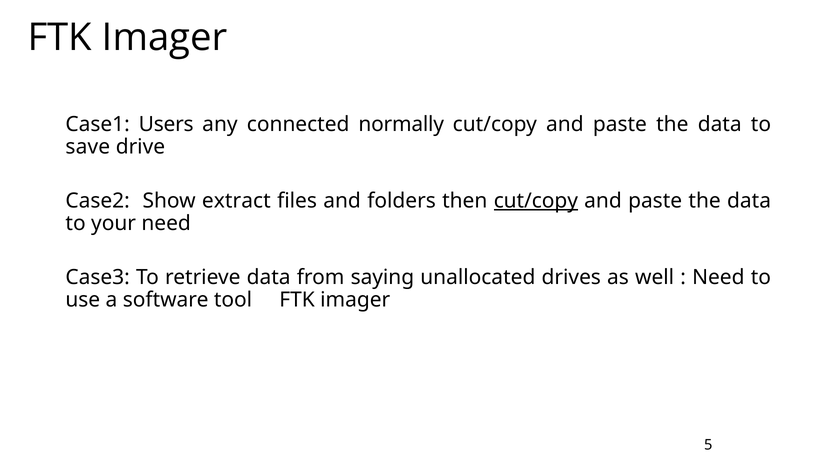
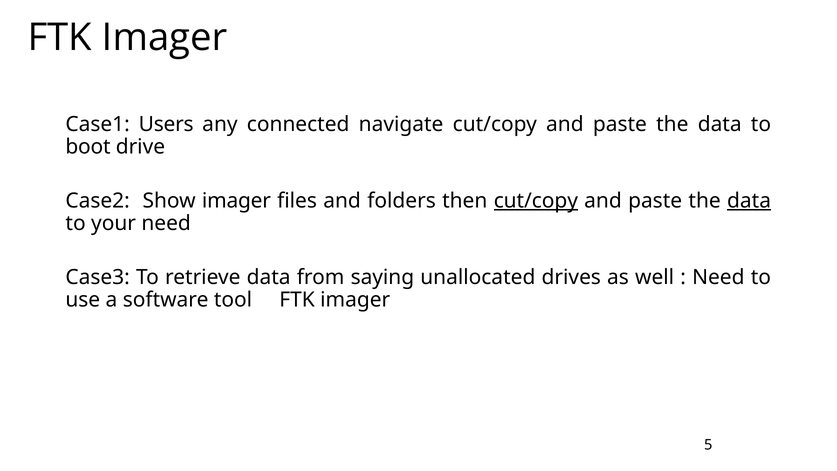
normally: normally -> navigate
save: save -> boot
Show extract: extract -> imager
data at (749, 201) underline: none -> present
